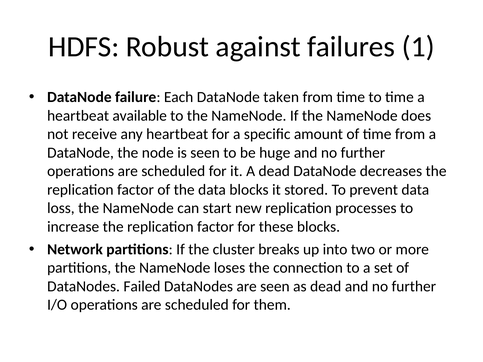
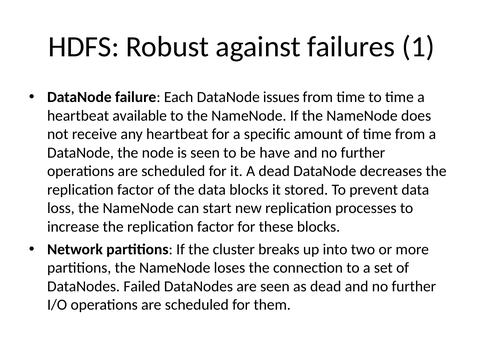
taken: taken -> issues
huge: huge -> have
